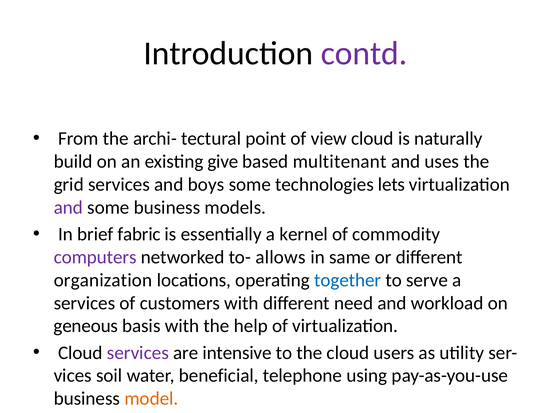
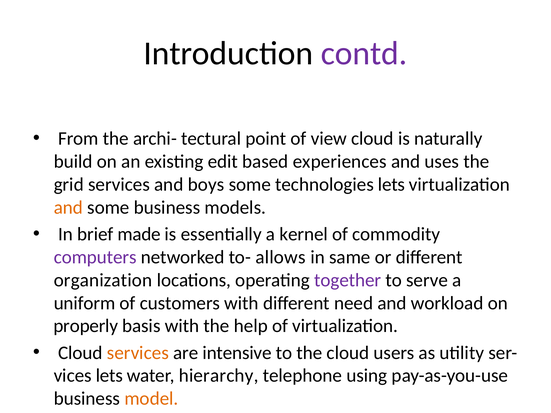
give: give -> edit
multitenant: multitenant -> experiences
and at (68, 208) colour: purple -> orange
fabric: fabric -> made
together colour: blue -> purple
services at (84, 303): services -> uniform
geneous: geneous -> properly
services at (138, 353) colour: purple -> orange
vices soil: soil -> lets
beneficial: beneficial -> hierarchy
